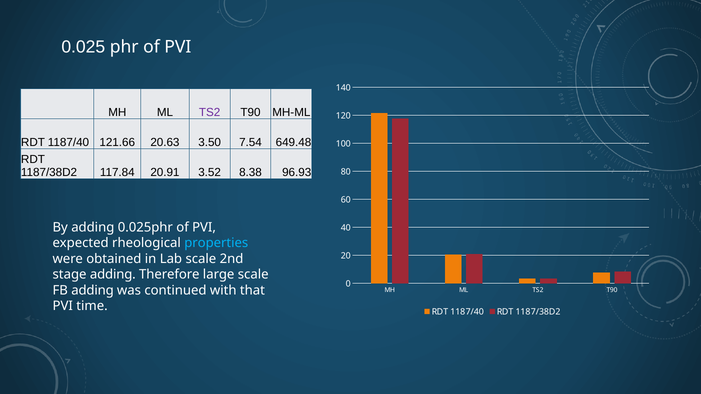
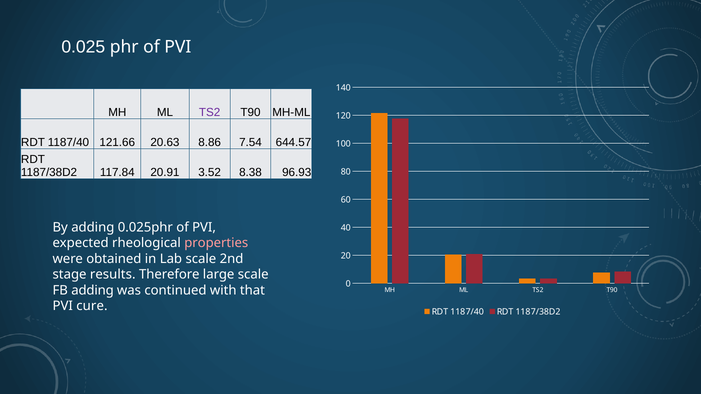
3.50: 3.50 -> 8.86
649.48: 649.48 -> 644.57
properties colour: light blue -> pink
stage adding: adding -> results
time: time -> cure
